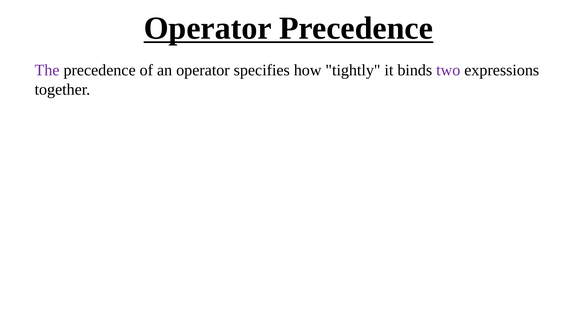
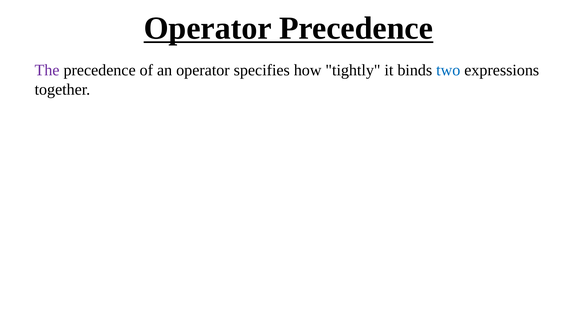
two colour: purple -> blue
